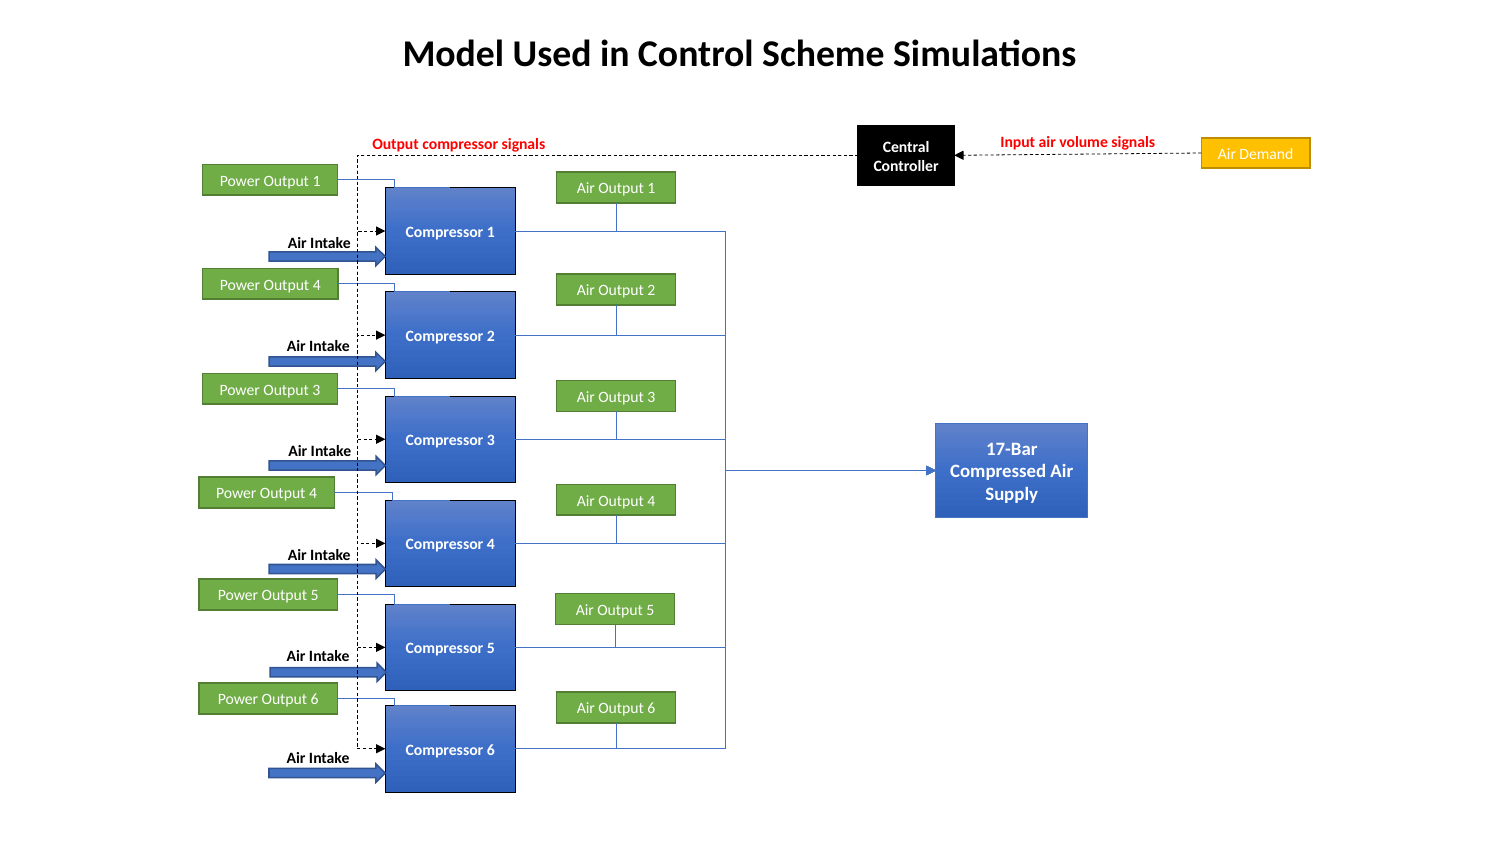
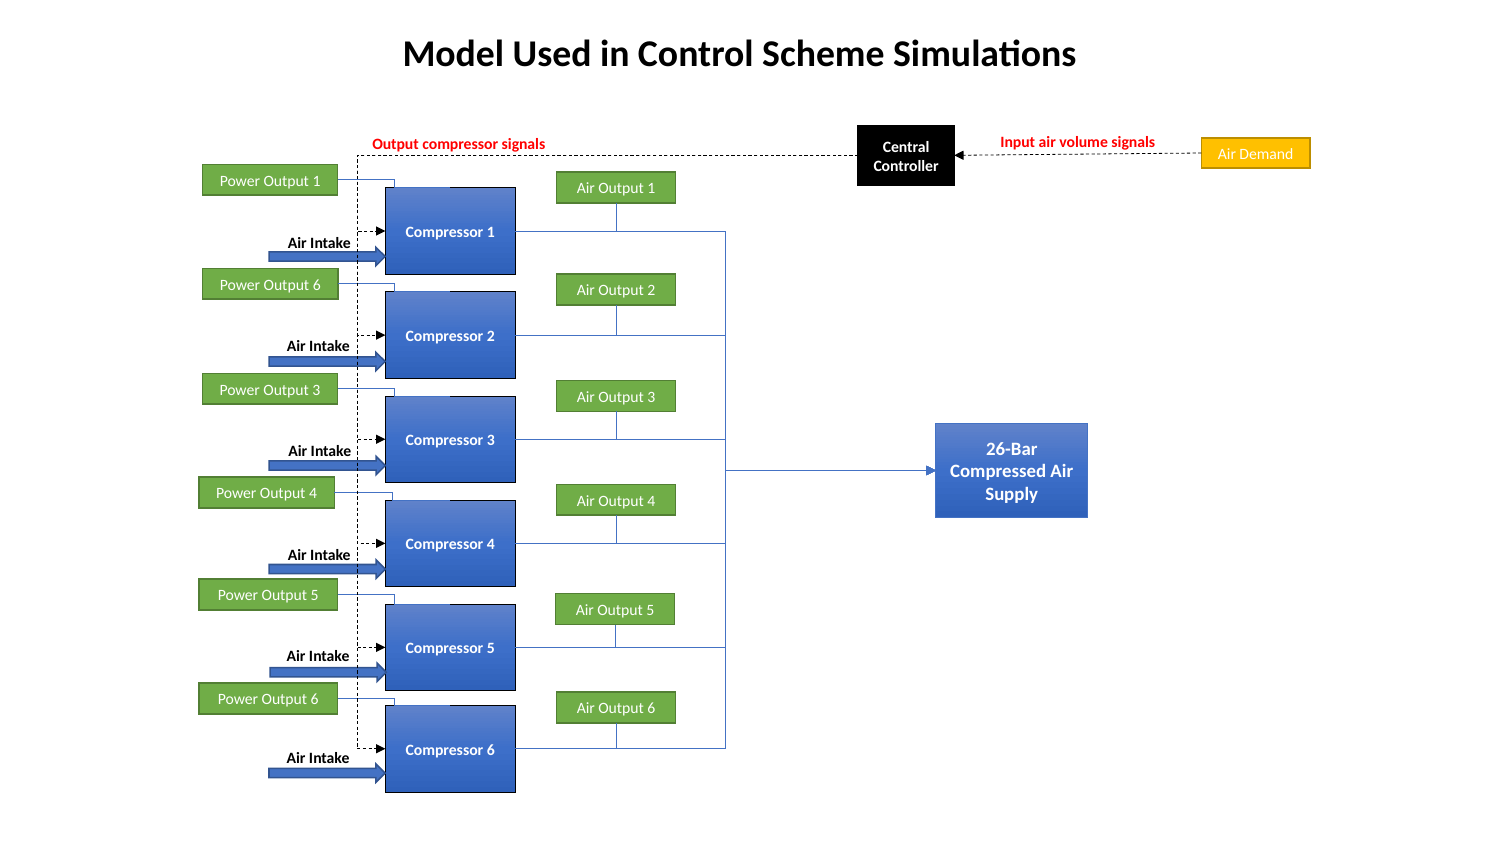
4 at (317, 285): 4 -> 6
17-Bar: 17-Bar -> 26-Bar
